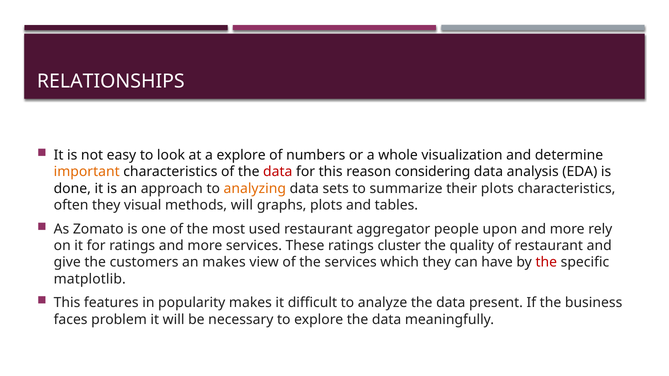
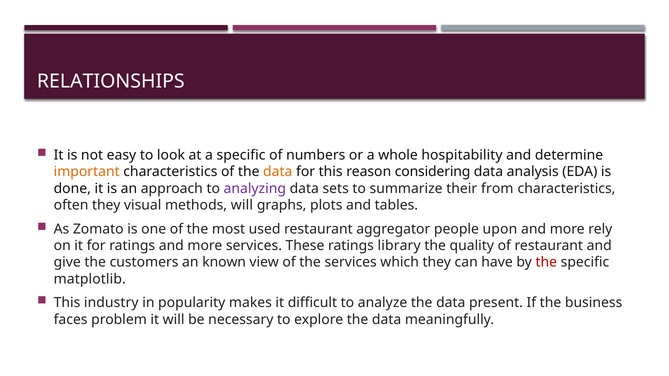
a explore: explore -> specific
visualization: visualization -> hospitability
data at (278, 172) colour: red -> orange
analyzing colour: orange -> purple
their plots: plots -> from
cluster: cluster -> library
an makes: makes -> known
features: features -> industry
